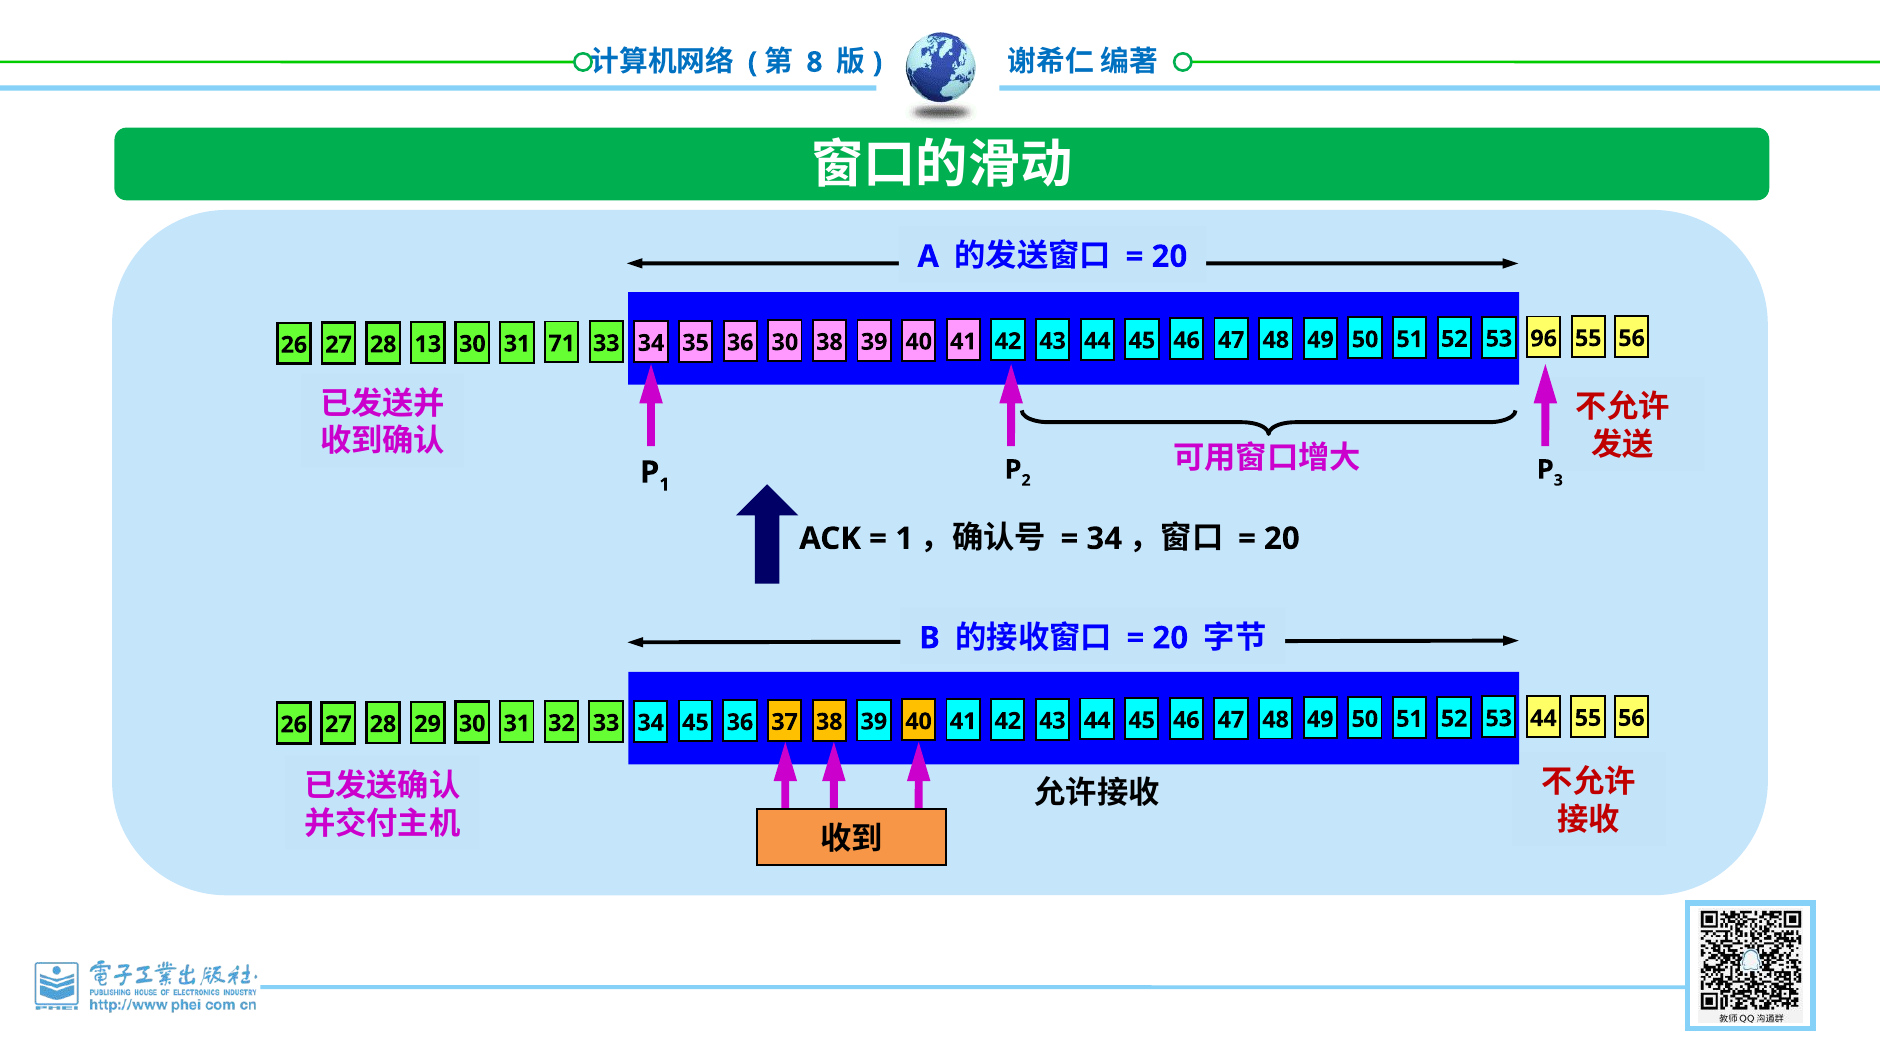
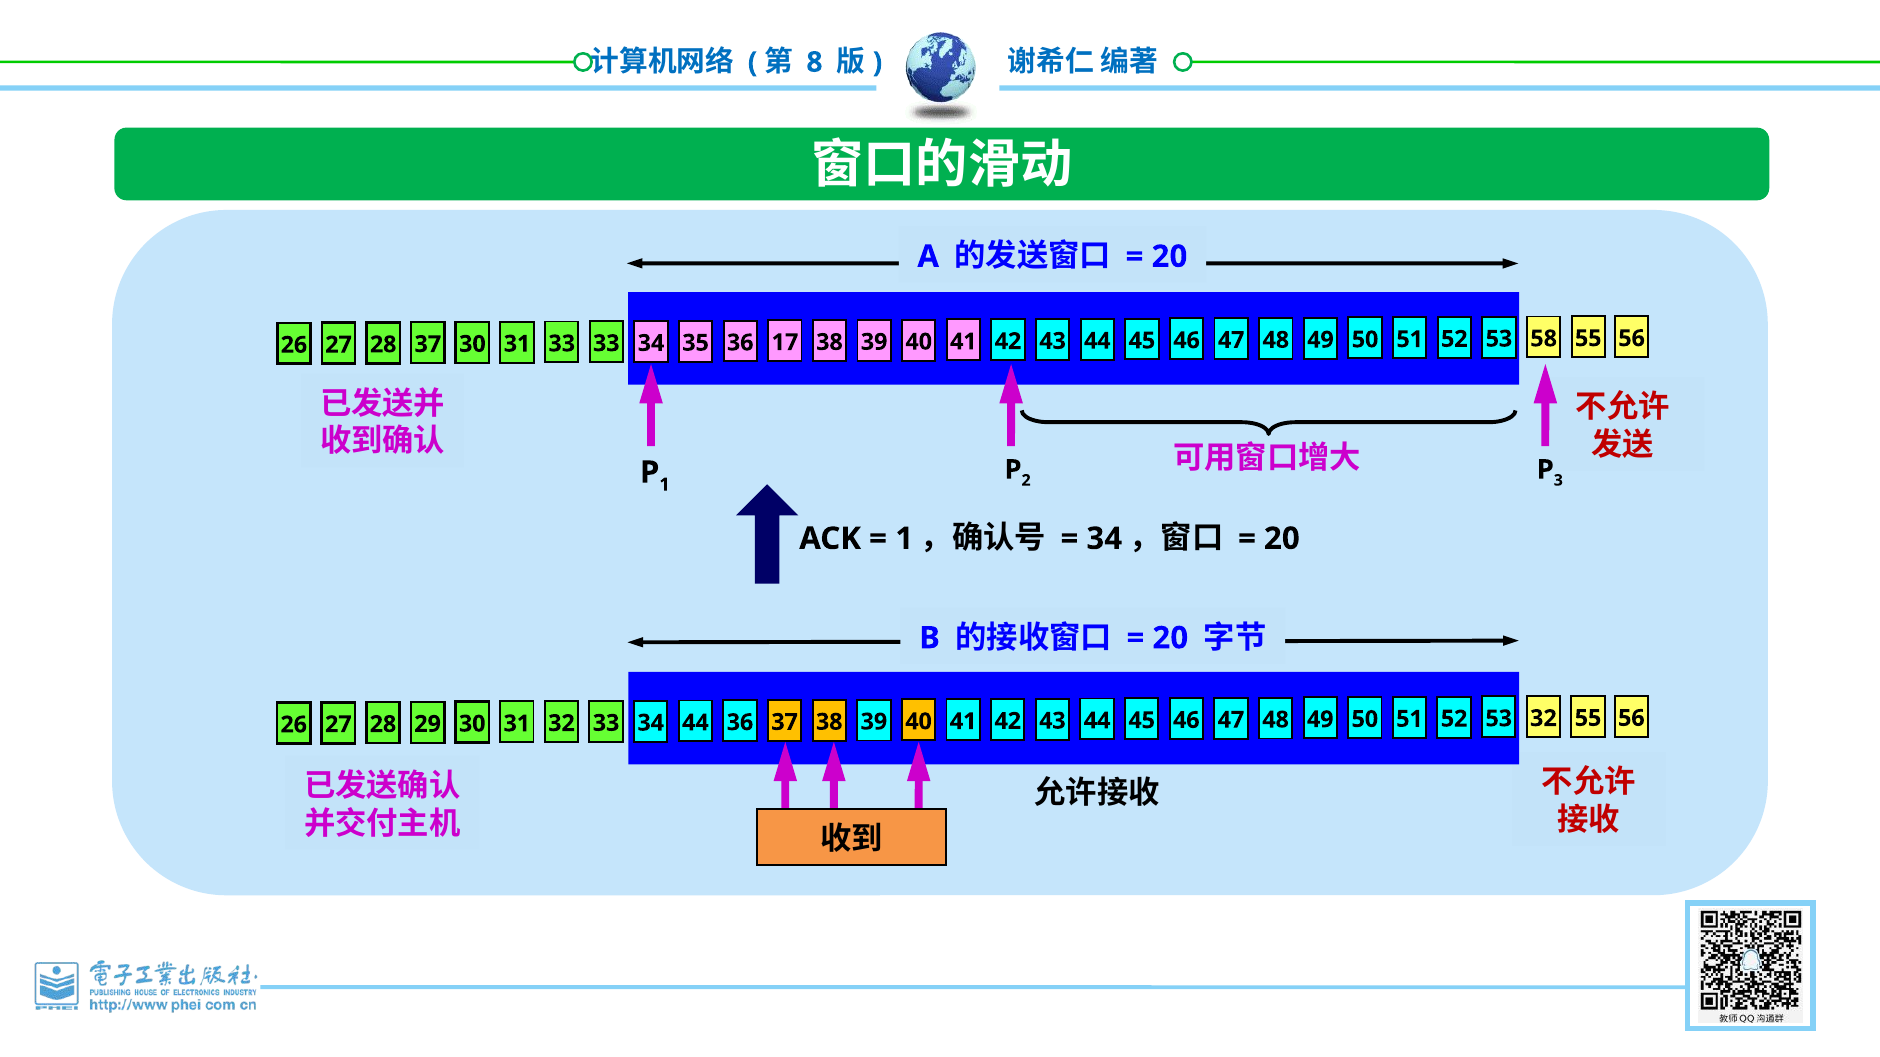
28 13: 13 -> 37
31 71: 71 -> 33
36 30: 30 -> 17
96: 96 -> 58
34 45: 45 -> 44
53 44: 44 -> 32
